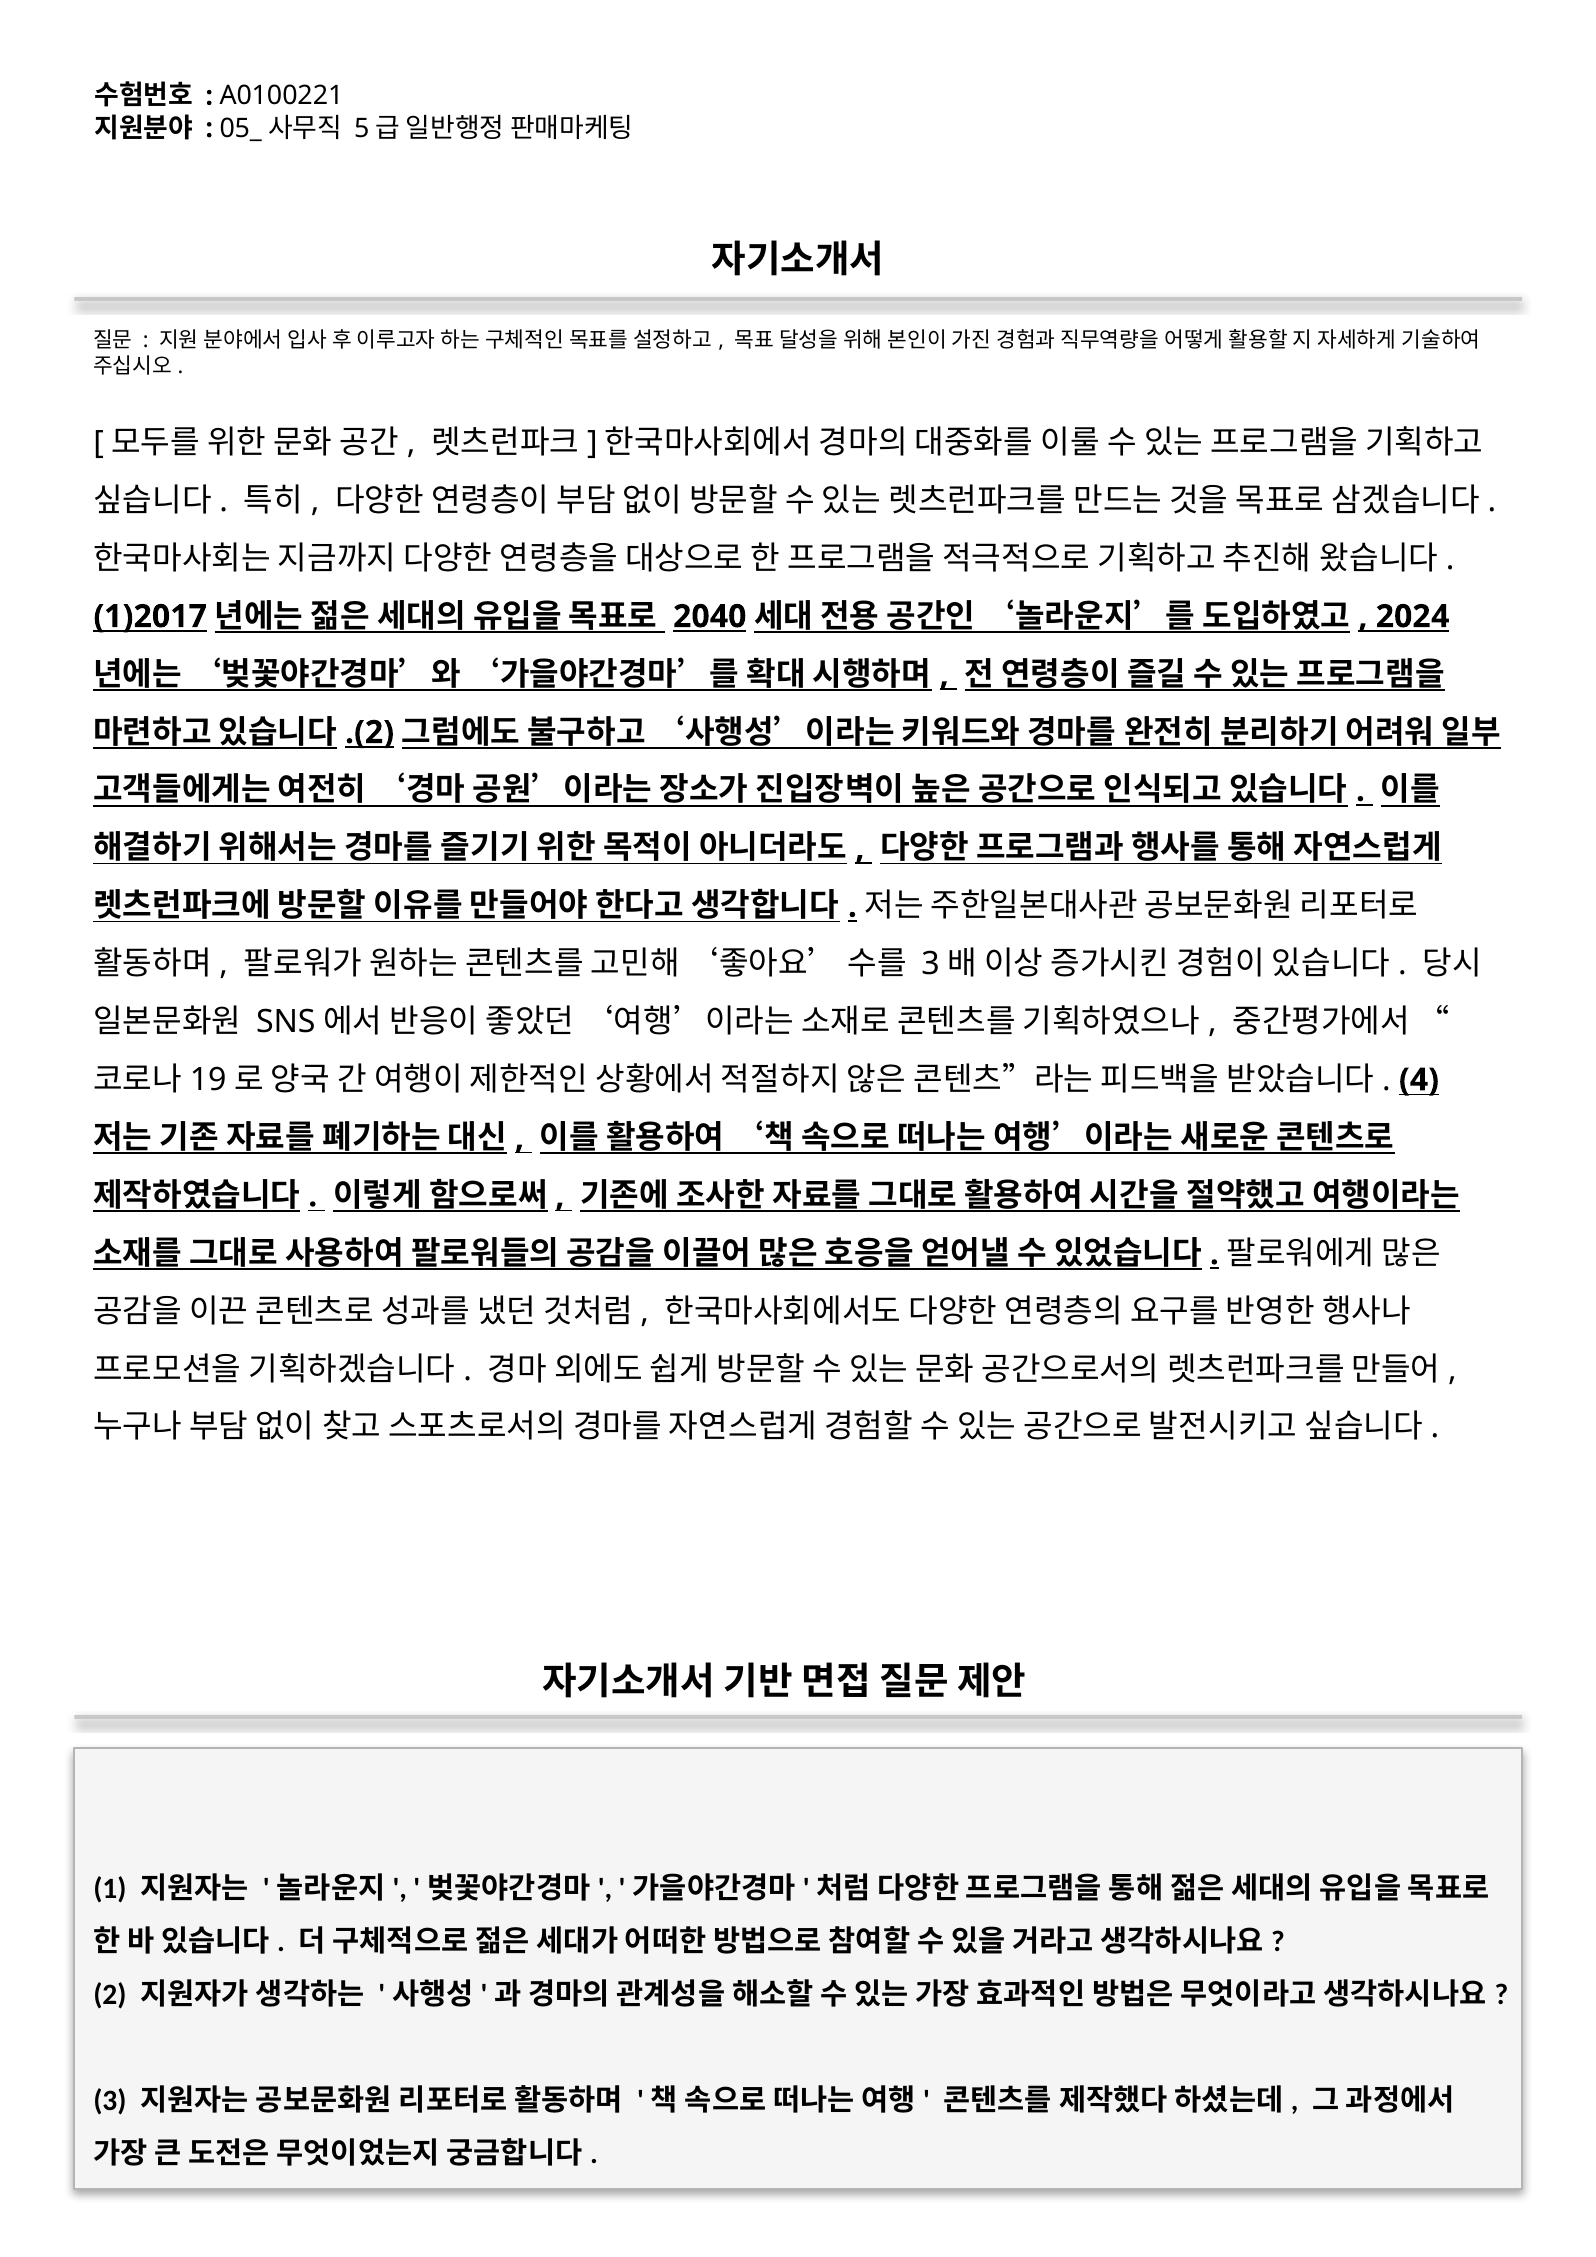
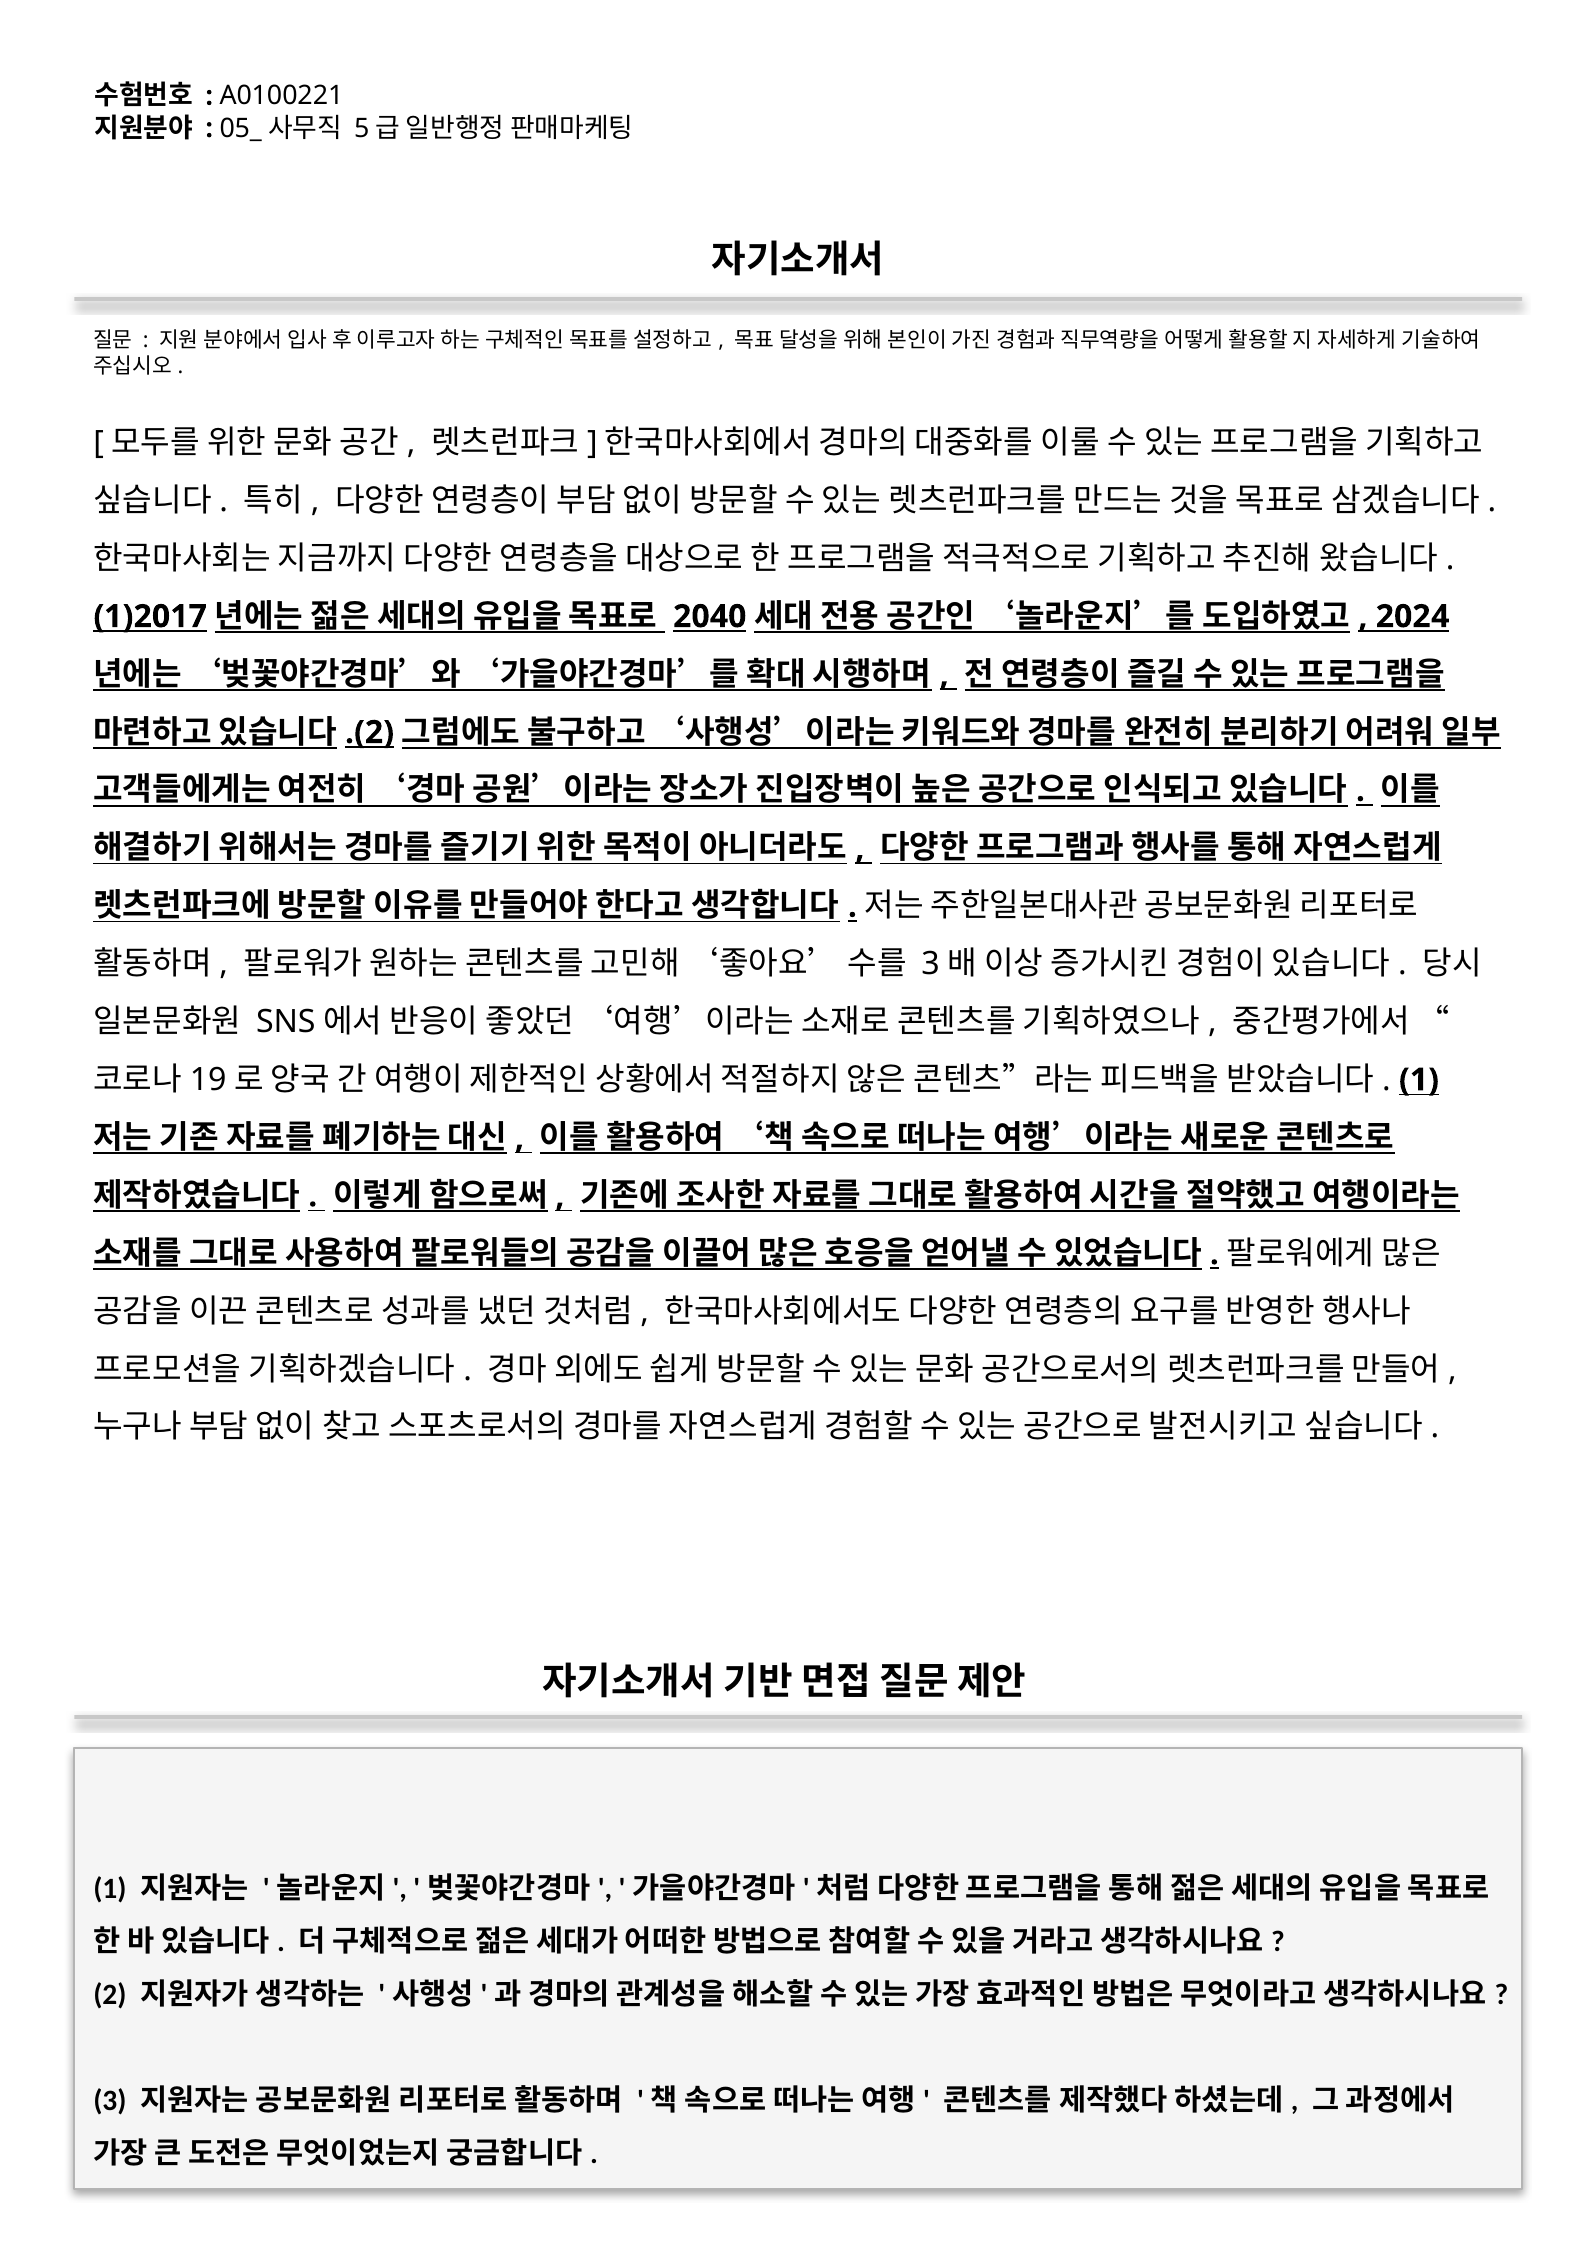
4 at (1419, 1080): 4 -> 1
